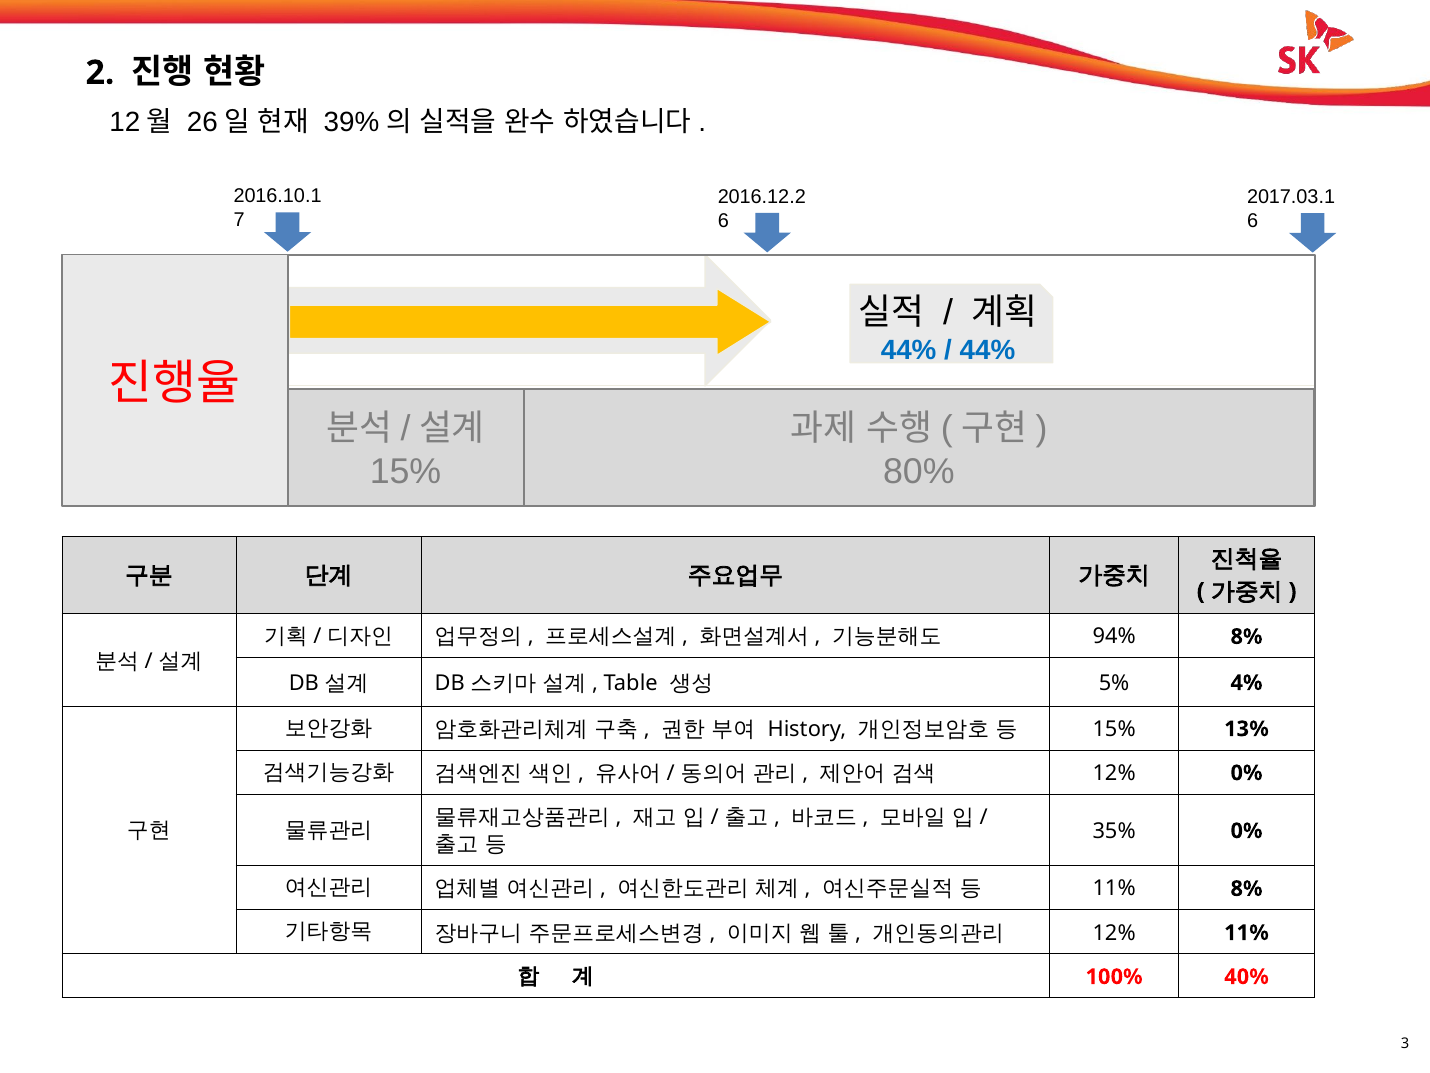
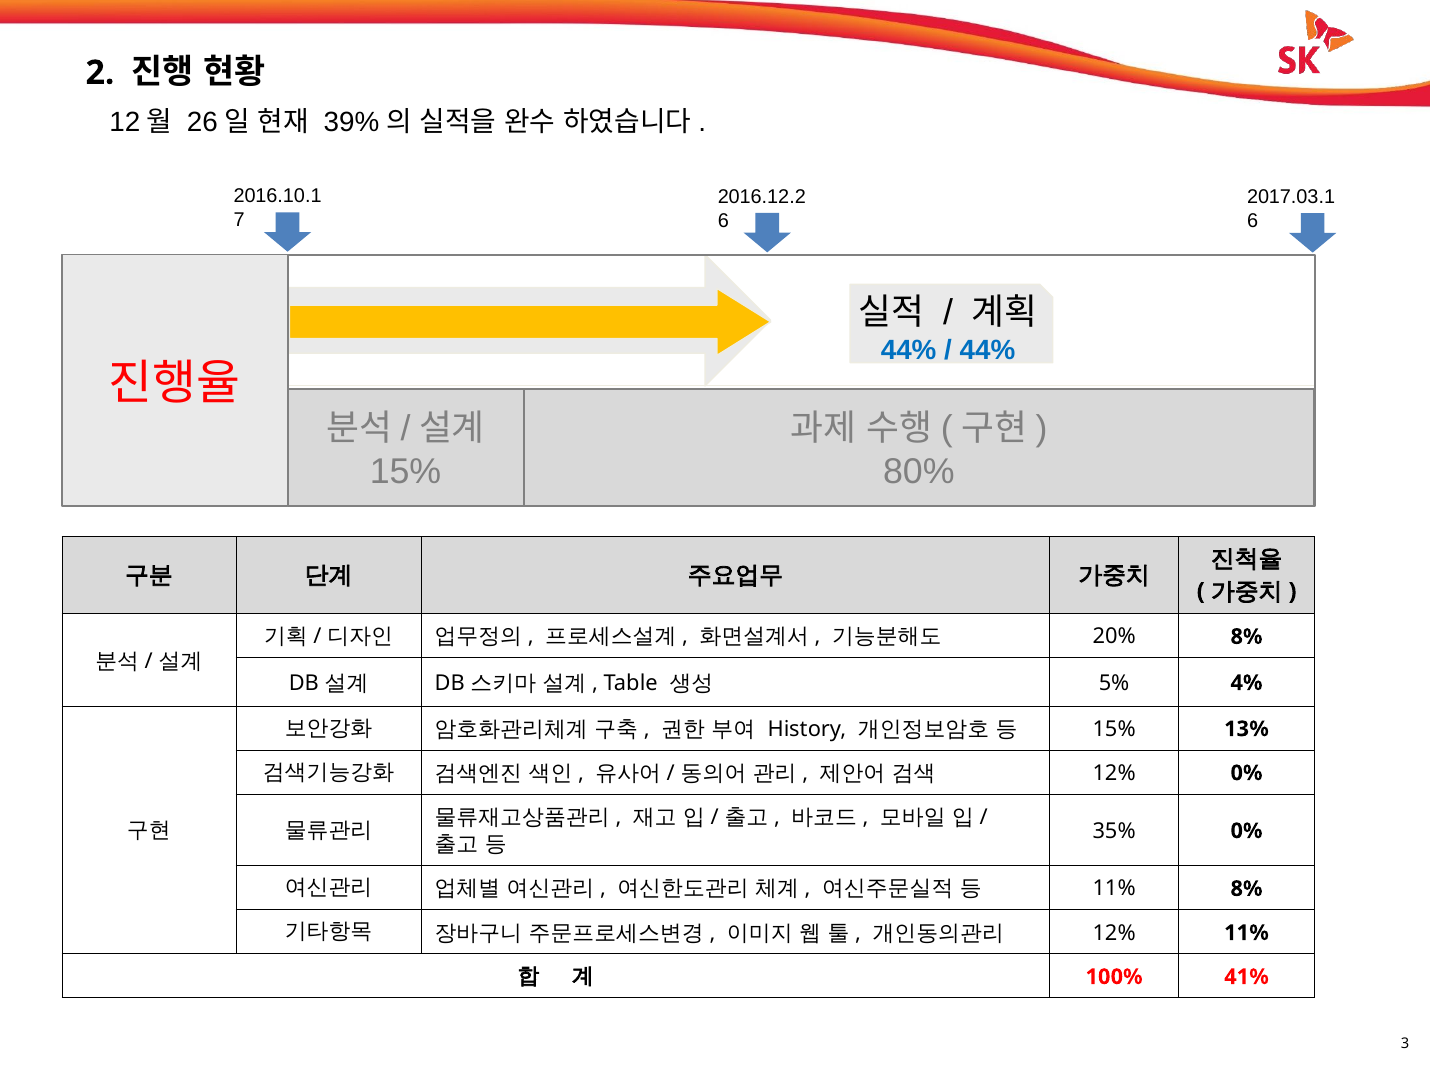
94%: 94% -> 20%
40%: 40% -> 41%
